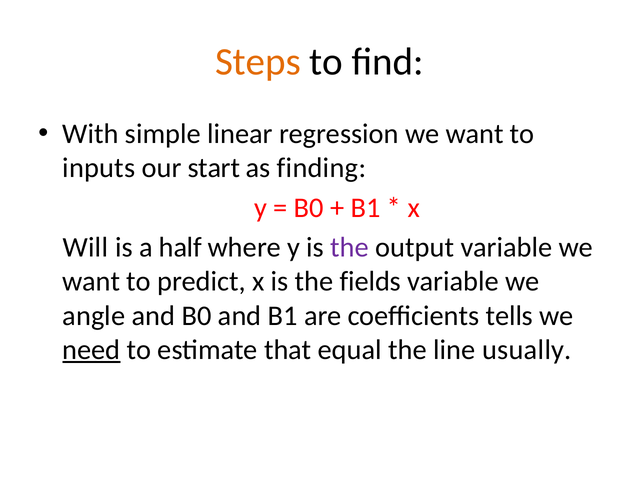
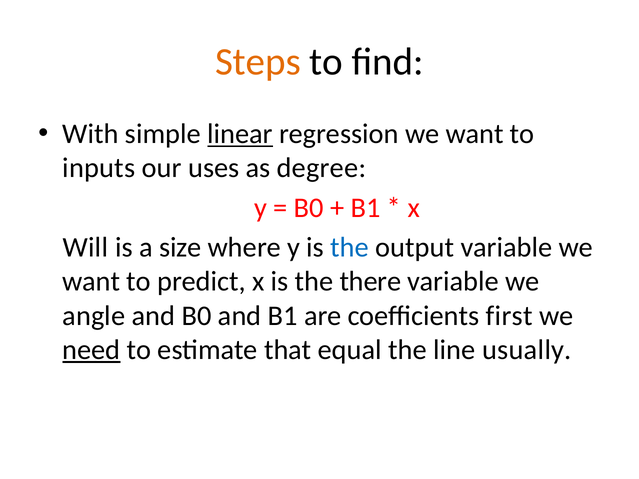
linear underline: none -> present
start: start -> uses
finding: finding -> degree
half: half -> size
the at (350, 248) colour: purple -> blue
fields: fields -> there
tells: tells -> first
